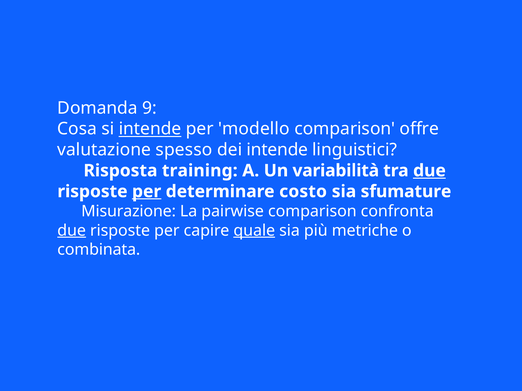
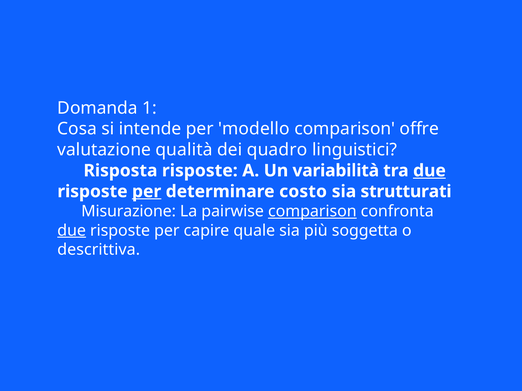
9: 9 -> 1
intende at (150, 129) underline: present -> none
spesso: spesso -> qualità
dei intende: intende -> quadro
Risposta training: training -> risposte
sfumature: sfumature -> strutturati
comparison at (312, 212) underline: none -> present
quale underline: present -> none
metriche: metriche -> soggetta
combinata: combinata -> descrittiva
